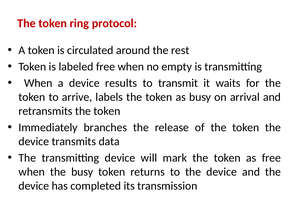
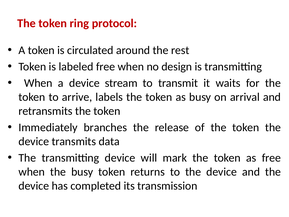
empty: empty -> design
results: results -> stream
